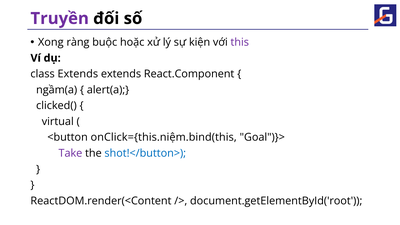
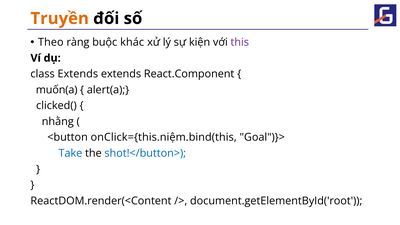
Truyền colour: purple -> orange
Xong: Xong -> Theo
hoặc: hoặc -> khác
ngầm(a: ngầm(a -> muốn(a
virtual: virtual -> nhằng
Take colour: purple -> blue
